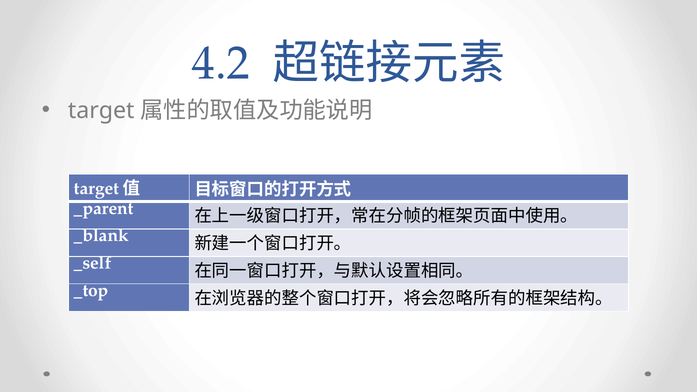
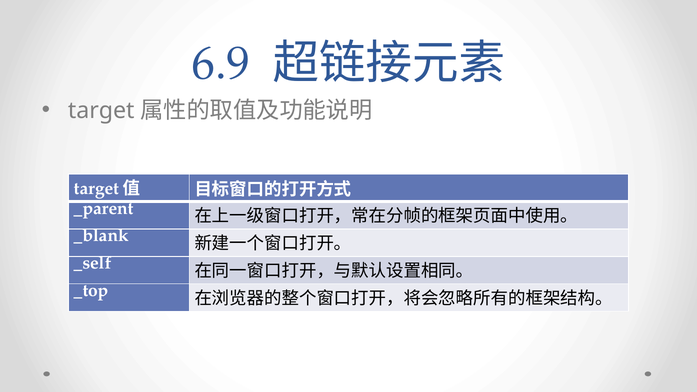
4.2: 4.2 -> 6.9
